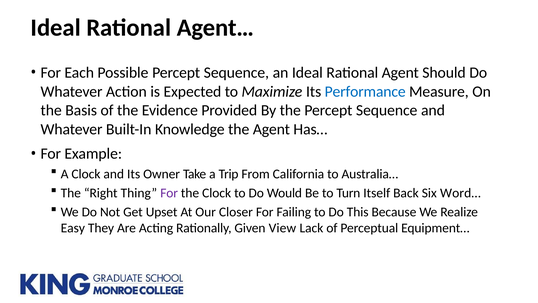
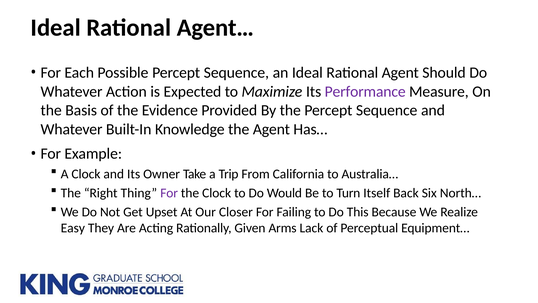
Performance colour: blue -> purple
Word…: Word… -> North…
View: View -> Arms
